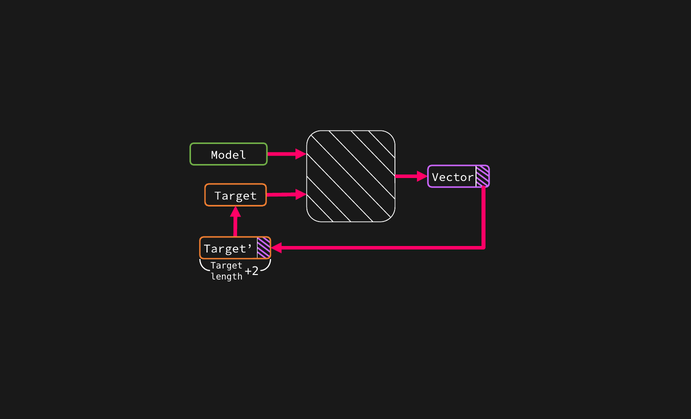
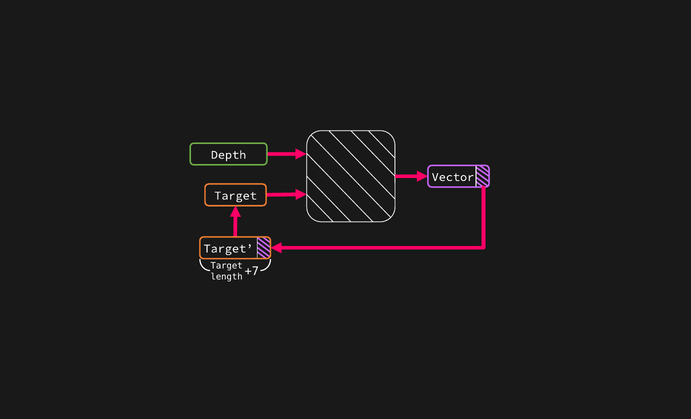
Model: Model -> Depth
+2: +2 -> +7
